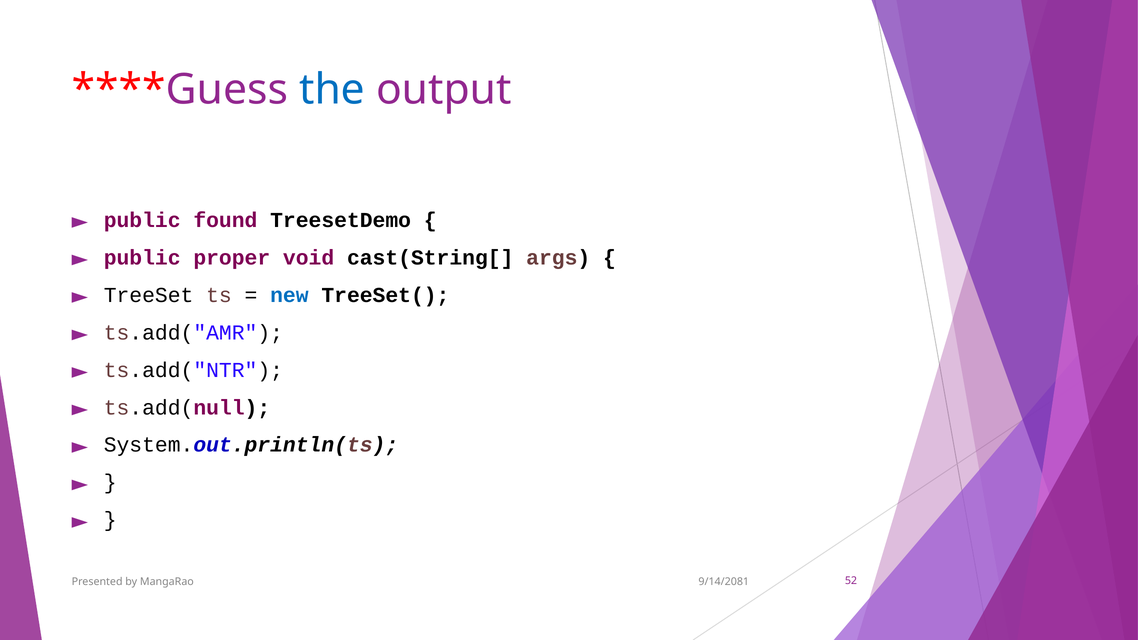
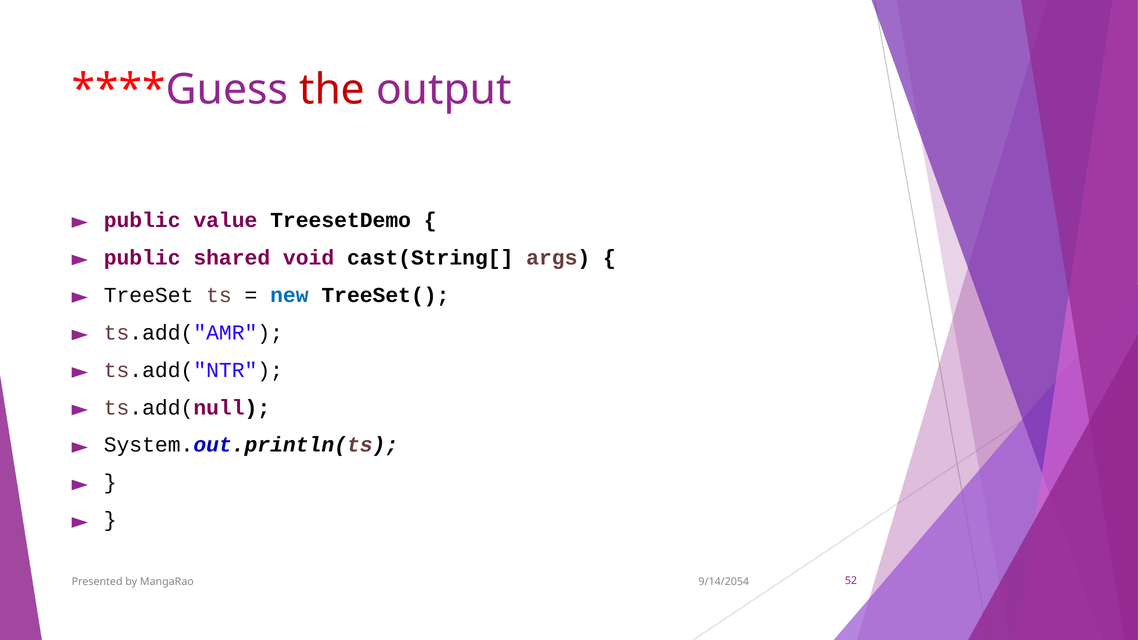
the colour: blue -> red
found: found -> value
proper: proper -> shared
9/14/2081: 9/14/2081 -> 9/14/2054
